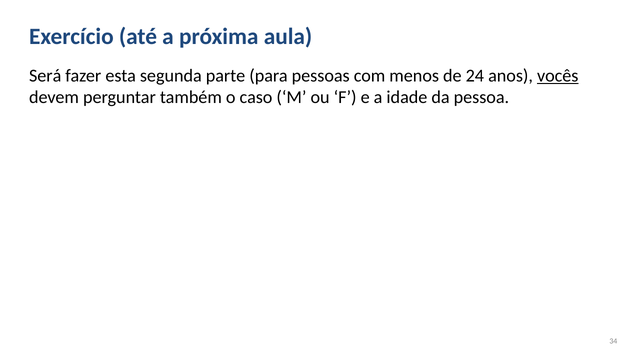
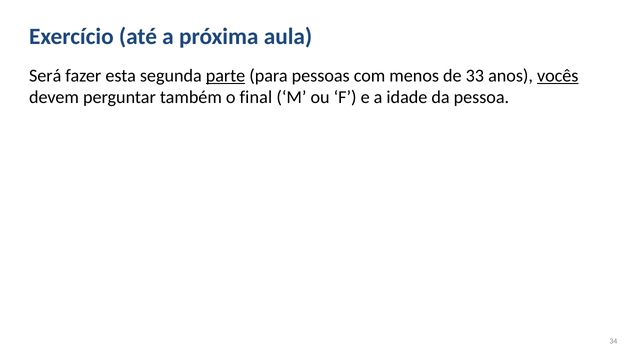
parte underline: none -> present
24: 24 -> 33
caso: caso -> final
